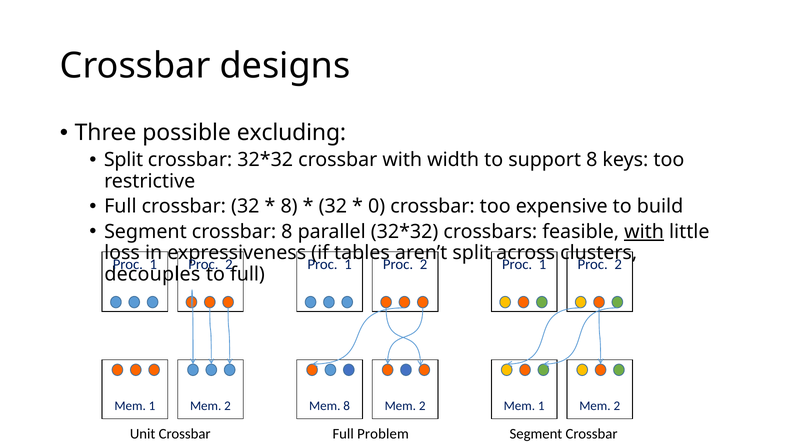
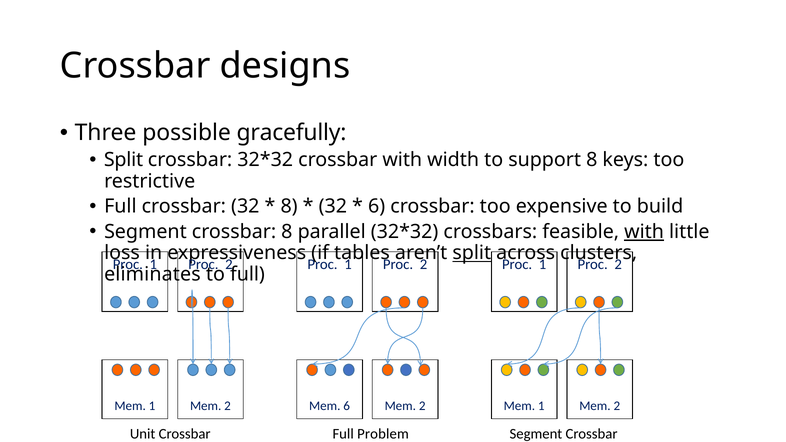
excluding: excluding -> gracefully
0 at (377, 206): 0 -> 6
split at (472, 253) underline: none -> present
decouples: decouples -> eliminates
Mem 8: 8 -> 6
